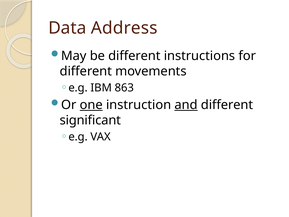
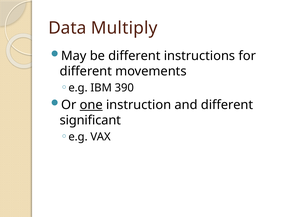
Address: Address -> Multiply
863: 863 -> 390
and underline: present -> none
